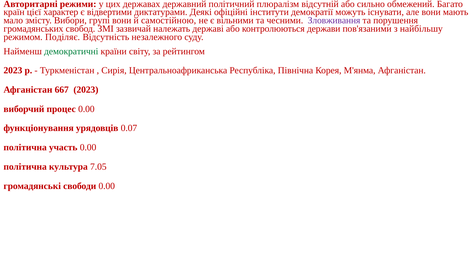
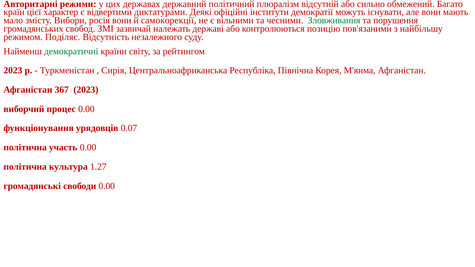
групі: групі -> росія
самостійною: самостійною -> самокорекції
Зловживання colour: purple -> green
держави: держави -> позицію
667: 667 -> 367
7.05: 7.05 -> 1.27
